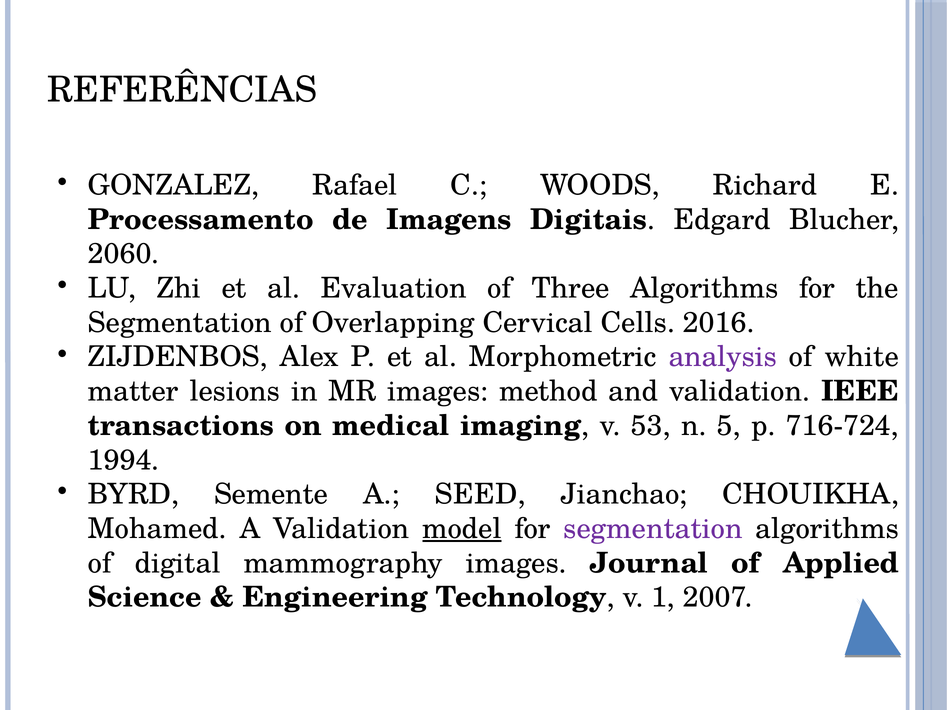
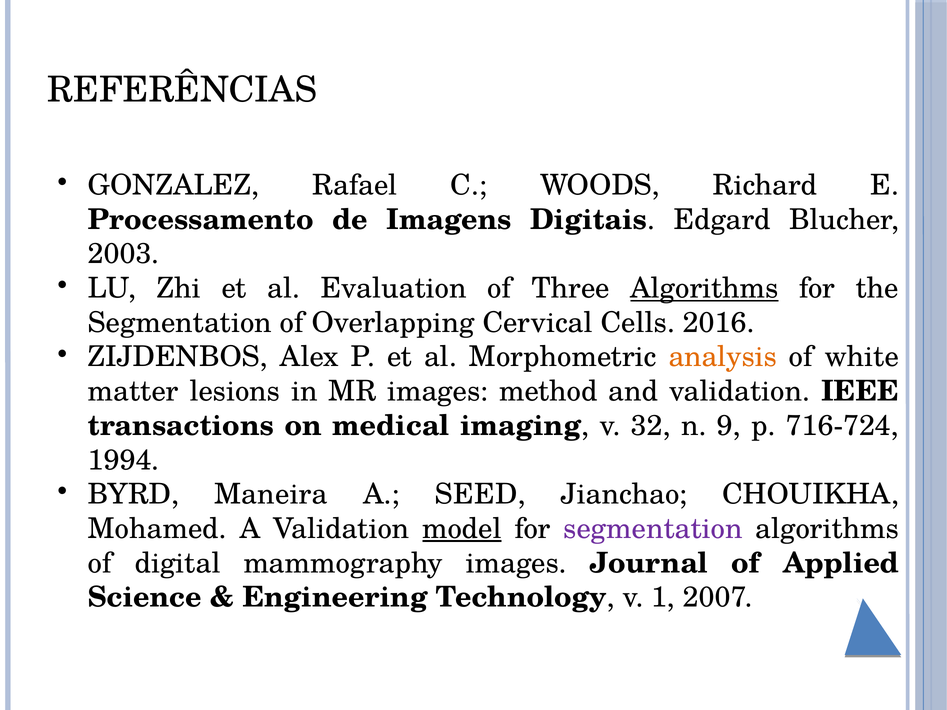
2060: 2060 -> 2003
Algorithms at (704, 288) underline: none -> present
analysis colour: purple -> orange
53: 53 -> 32
5: 5 -> 9
Semente: Semente -> Maneira
